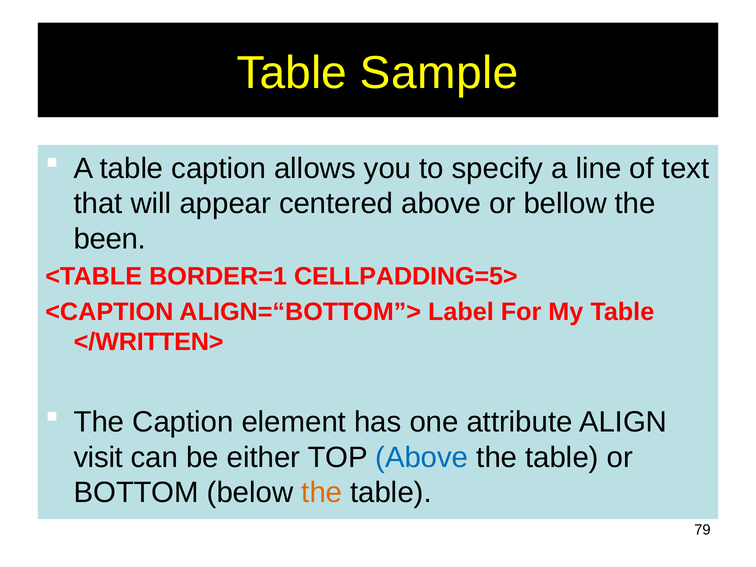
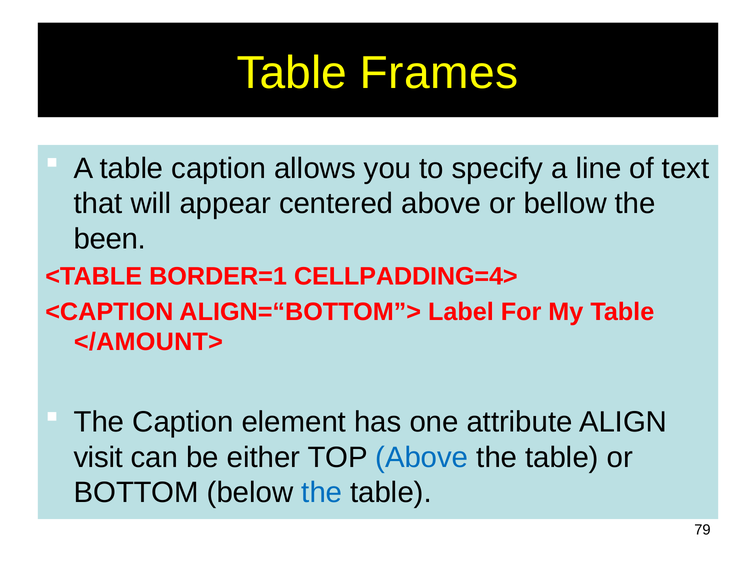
Sample: Sample -> Frames
CELLPADDING=5>: CELLPADDING=5> -> CELLPADDING=4>
</WRITTEN>: </WRITTEN> -> </AMOUNT>
the at (322, 493) colour: orange -> blue
